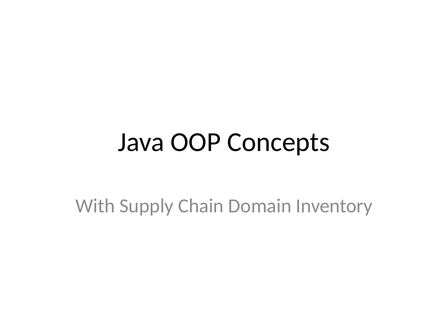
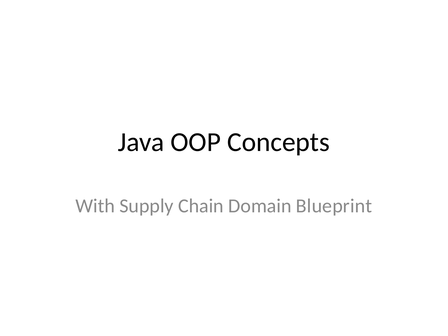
Inventory: Inventory -> Blueprint
